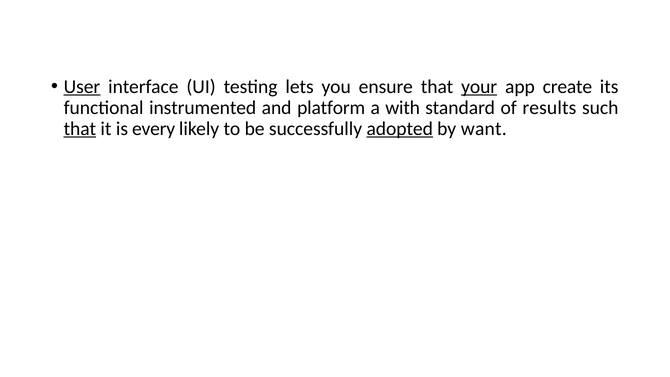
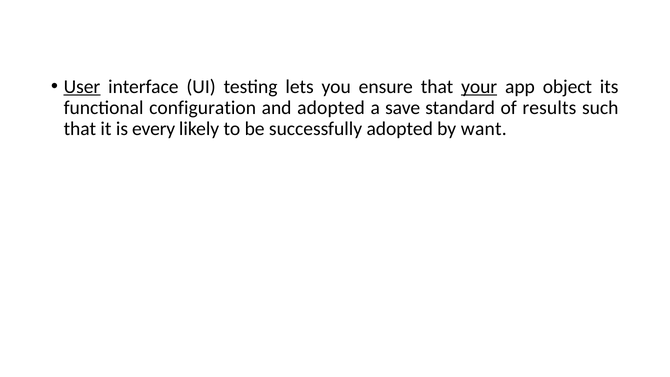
create: create -> object
instrumented: instrumented -> configuration
and platform: platform -> adopted
with: with -> save
that at (80, 129) underline: present -> none
adopted at (400, 129) underline: present -> none
